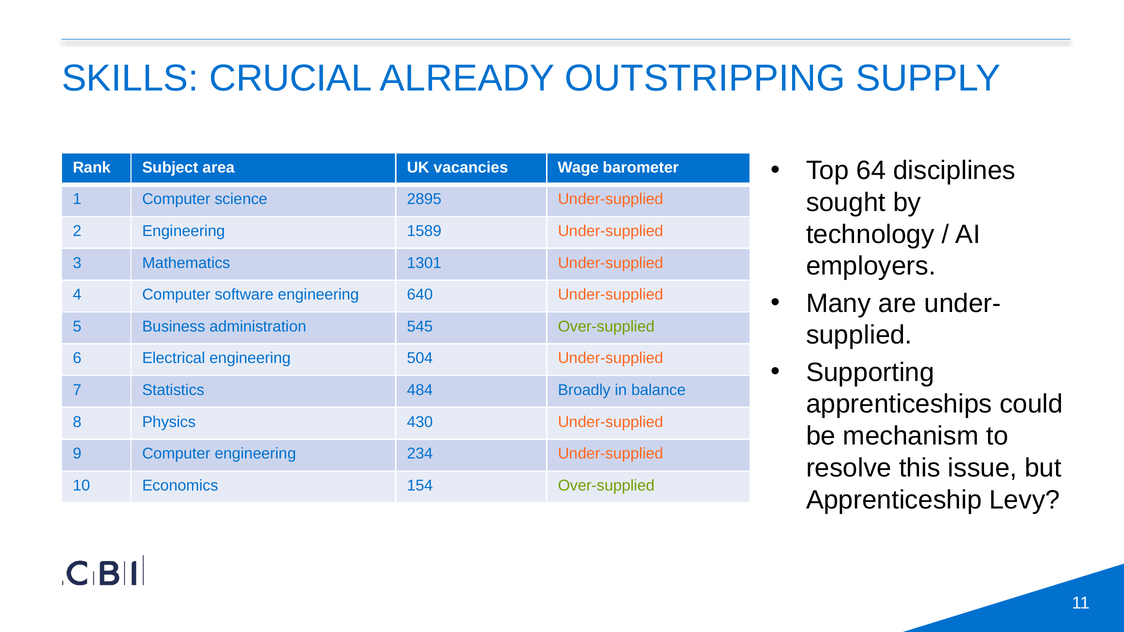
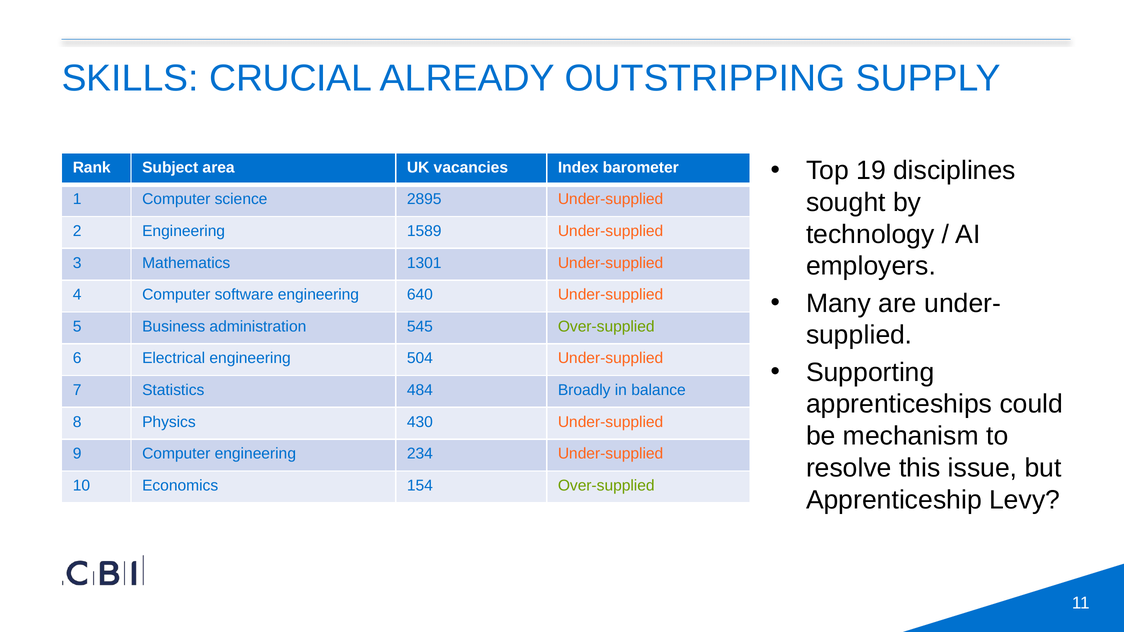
64: 64 -> 19
Wage: Wage -> Index
